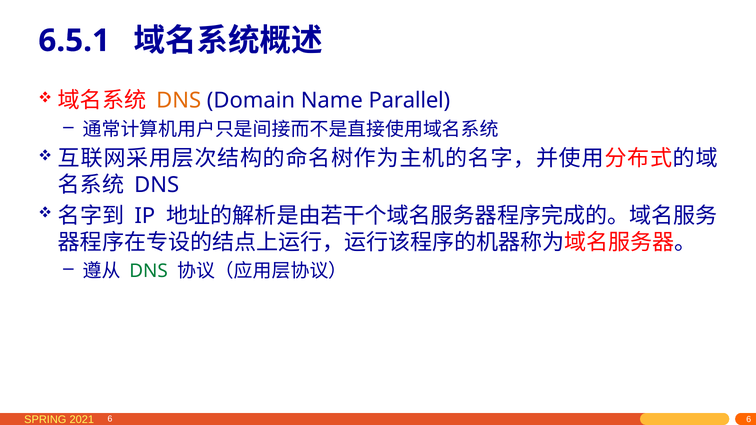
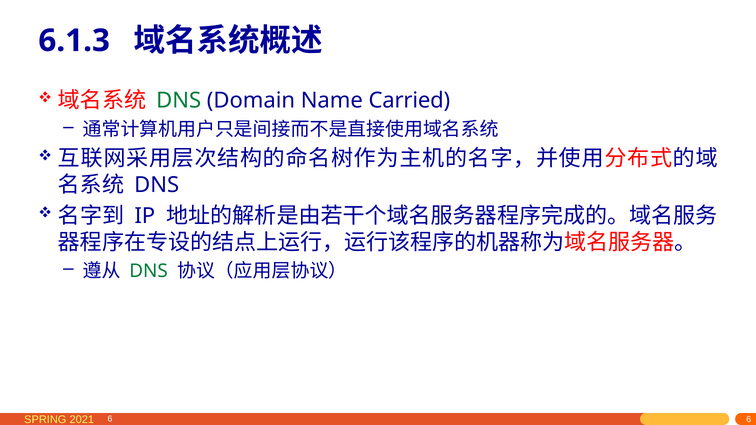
6.5.1: 6.5.1 -> 6.1.3
DNS at (179, 101) colour: orange -> green
Parallel: Parallel -> Carried
